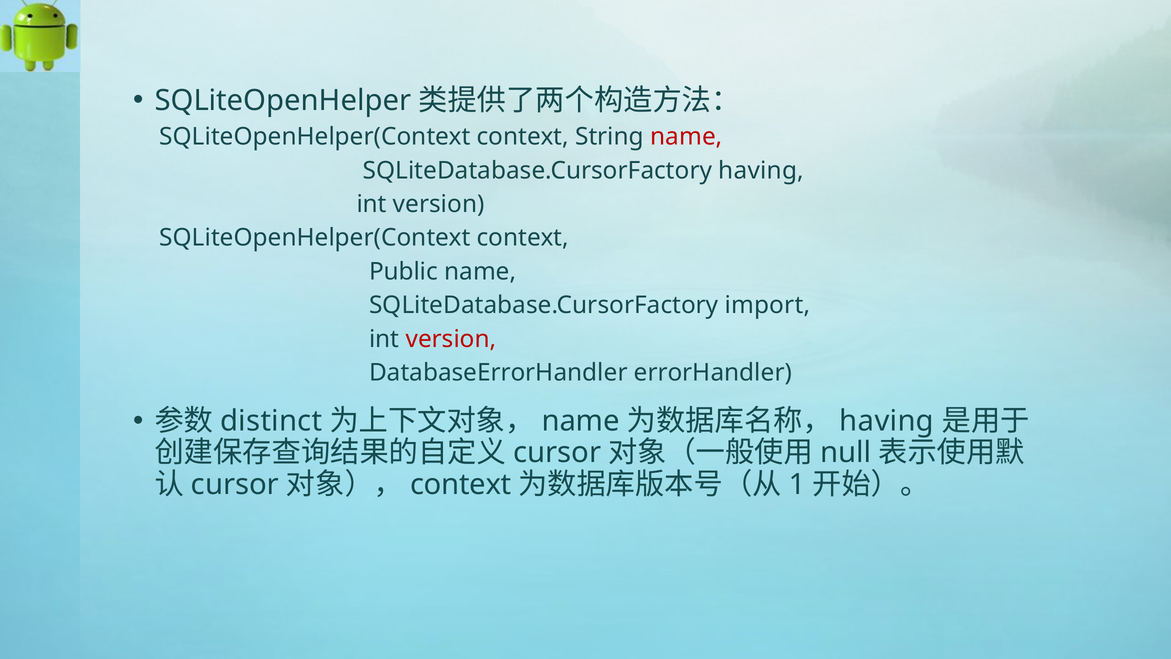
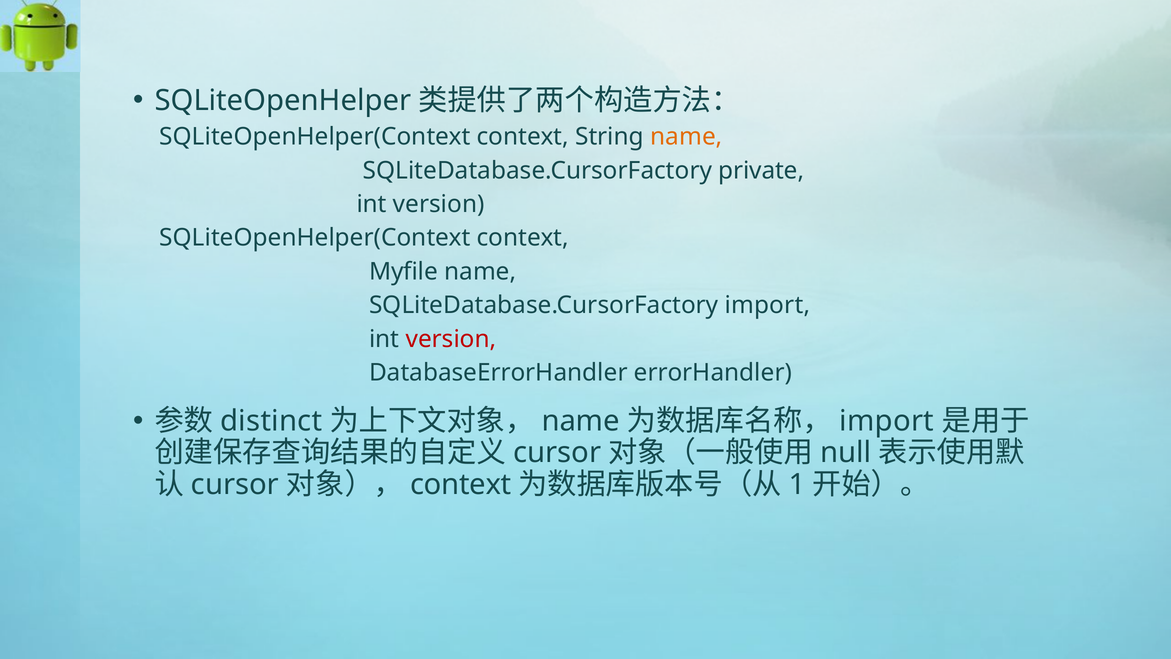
name at (686, 137) colour: red -> orange
SQLiteDatabase.CursorFactory having: having -> private
Public: Public -> Myfile
having at (887, 421): having -> import
